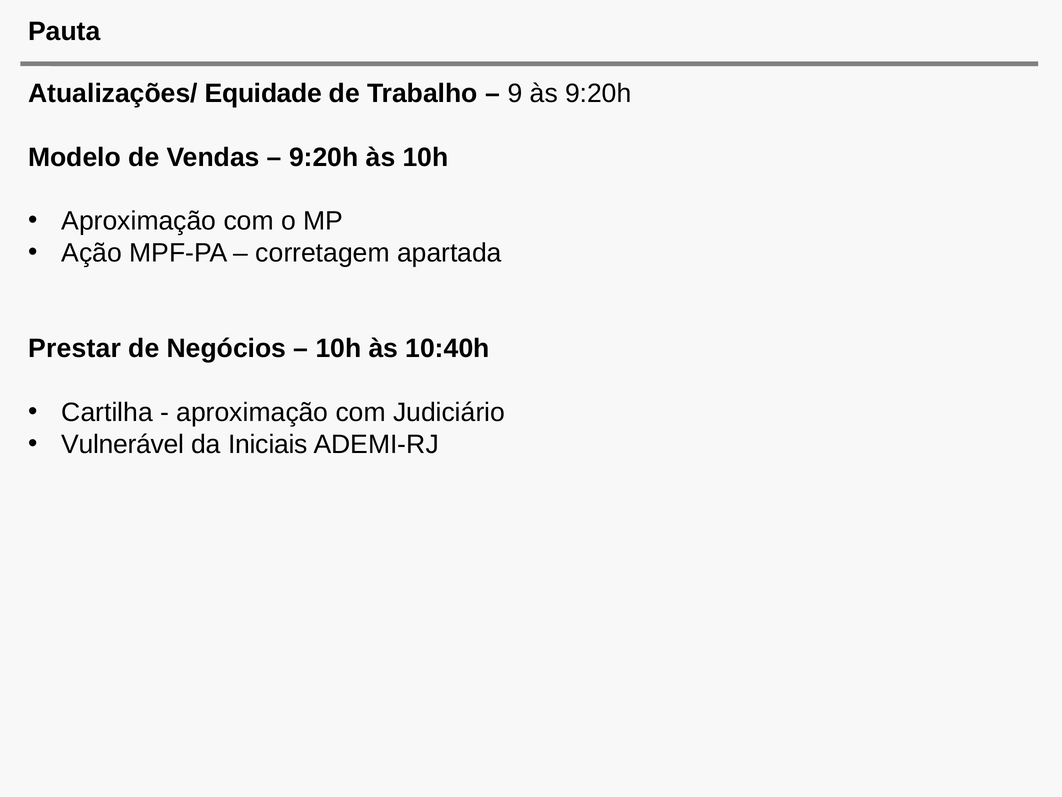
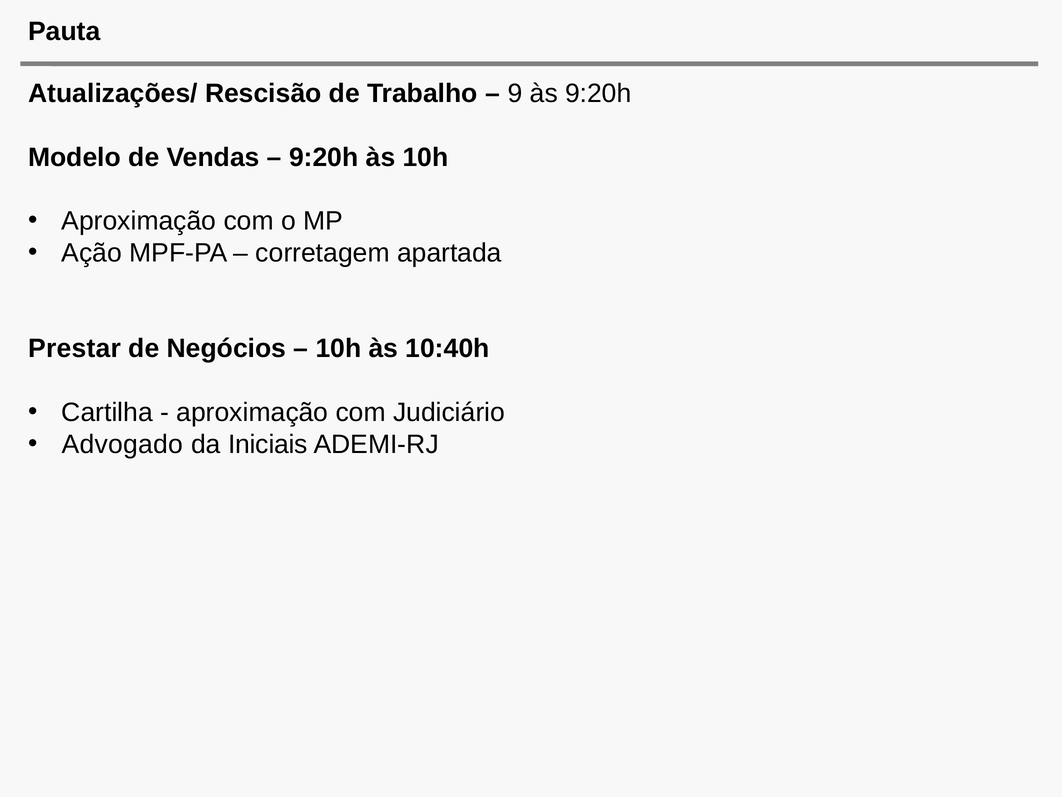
Equidade: Equidade -> Rescisão
Vulnerável: Vulnerável -> Advogado
